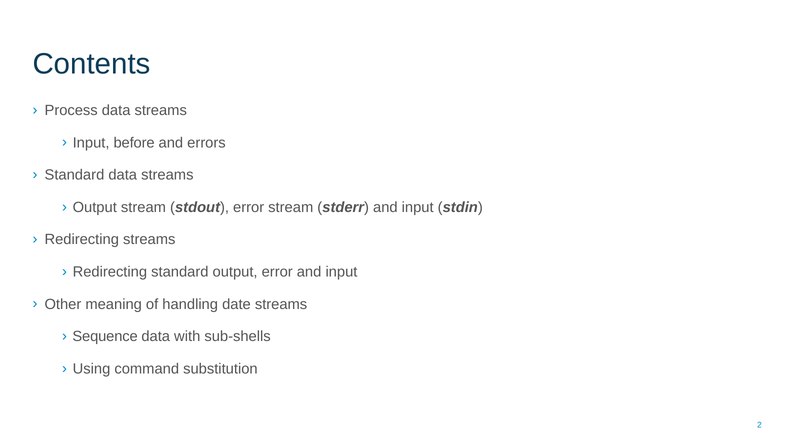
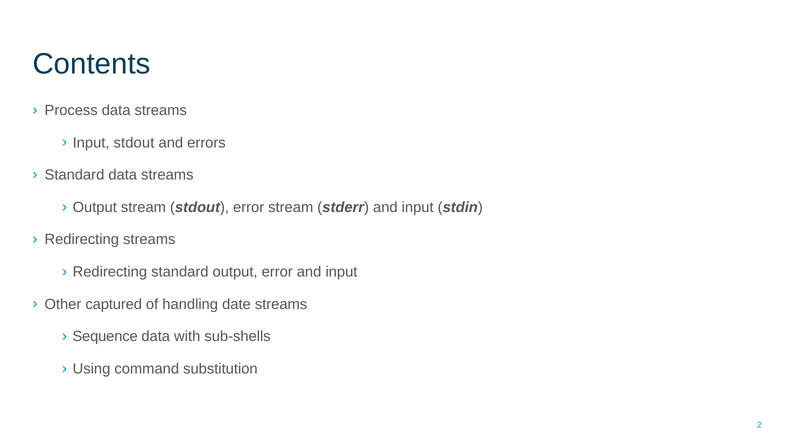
Input before: before -> stdout
meaning: meaning -> captured
